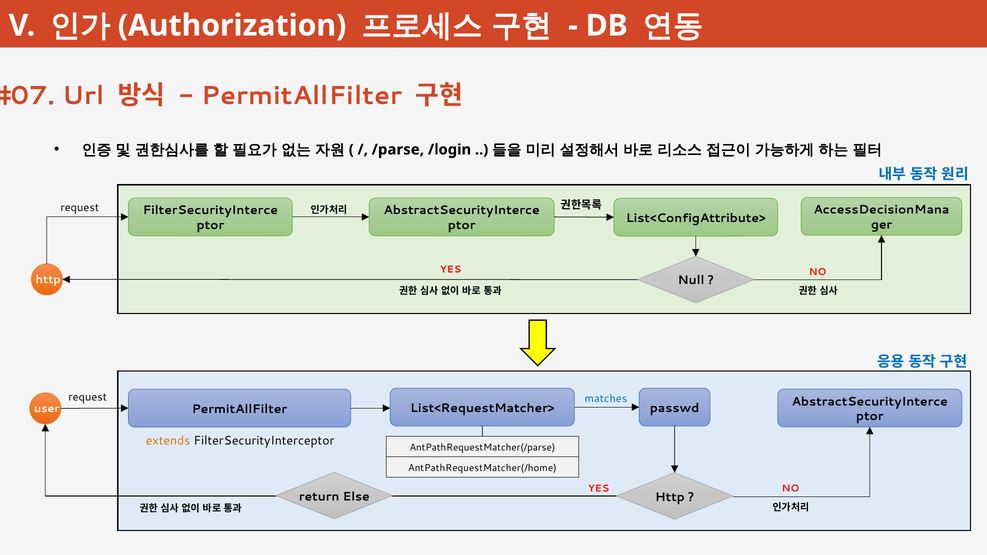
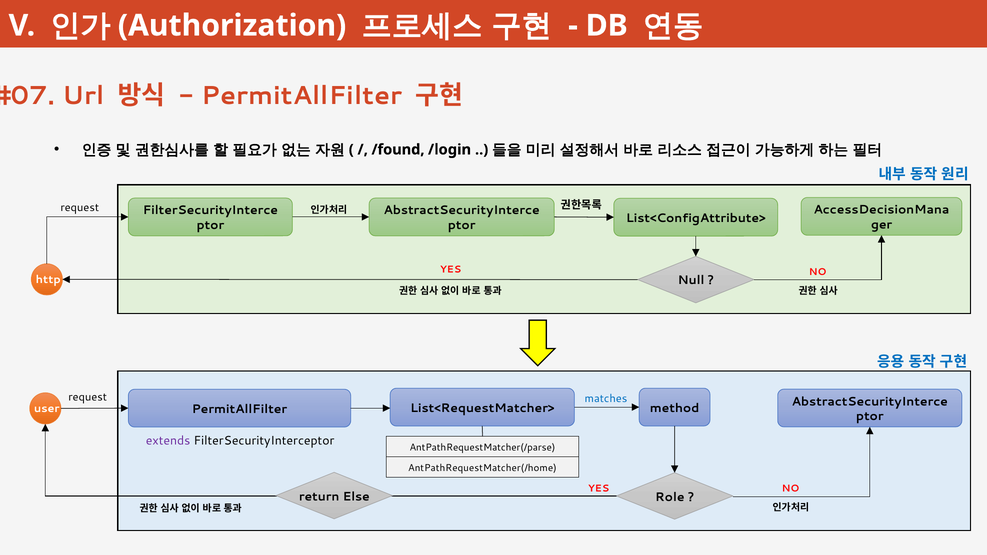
/parse: /parse -> /found
passwd: passwd -> method
extends colour: orange -> purple
Http at (670, 497): Http -> Role
